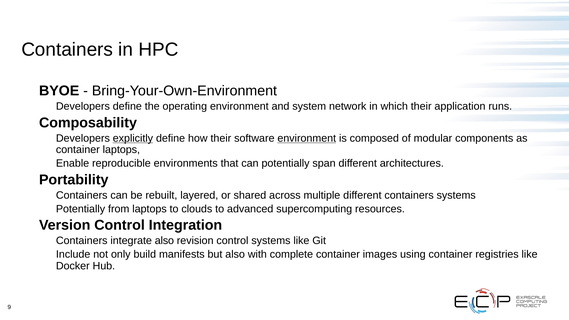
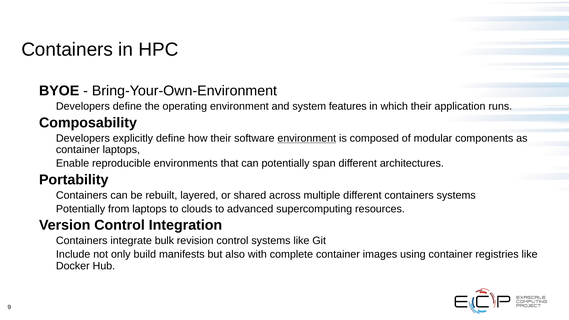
network: network -> features
explicitly underline: present -> none
integrate also: also -> bulk
